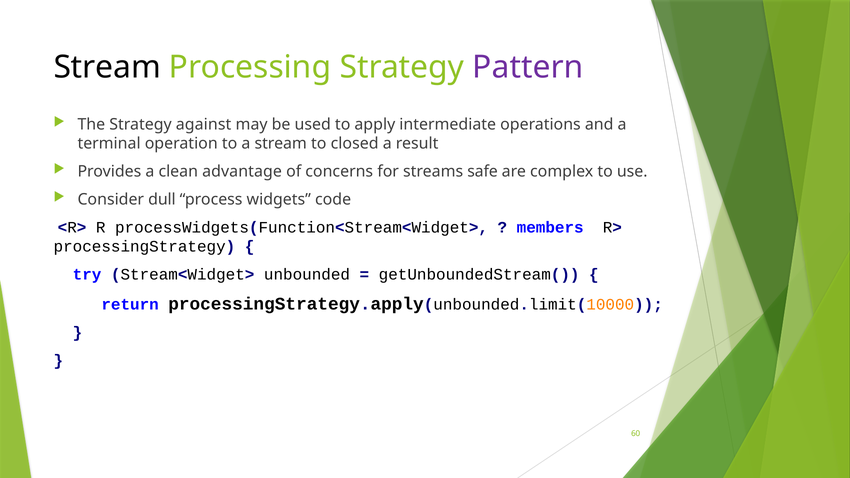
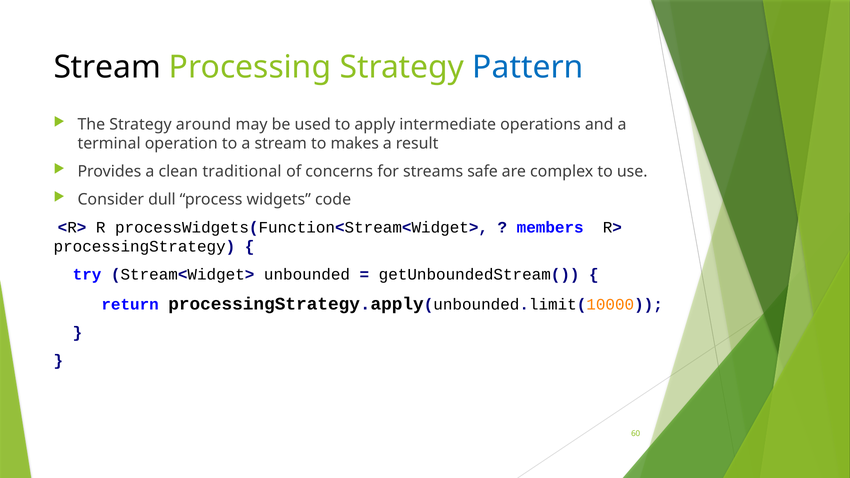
Pattern colour: purple -> blue
against: against -> around
closed: closed -> makes
advantage: advantage -> traditional
